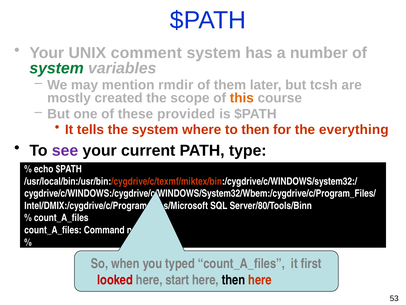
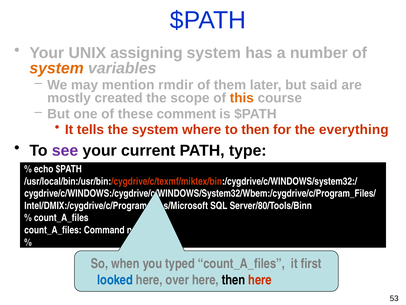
comment: comment -> assigning
system at (57, 68) colour: green -> orange
tcsh: tcsh -> said
provided: provided -> comment
looked colour: red -> blue
start: start -> over
